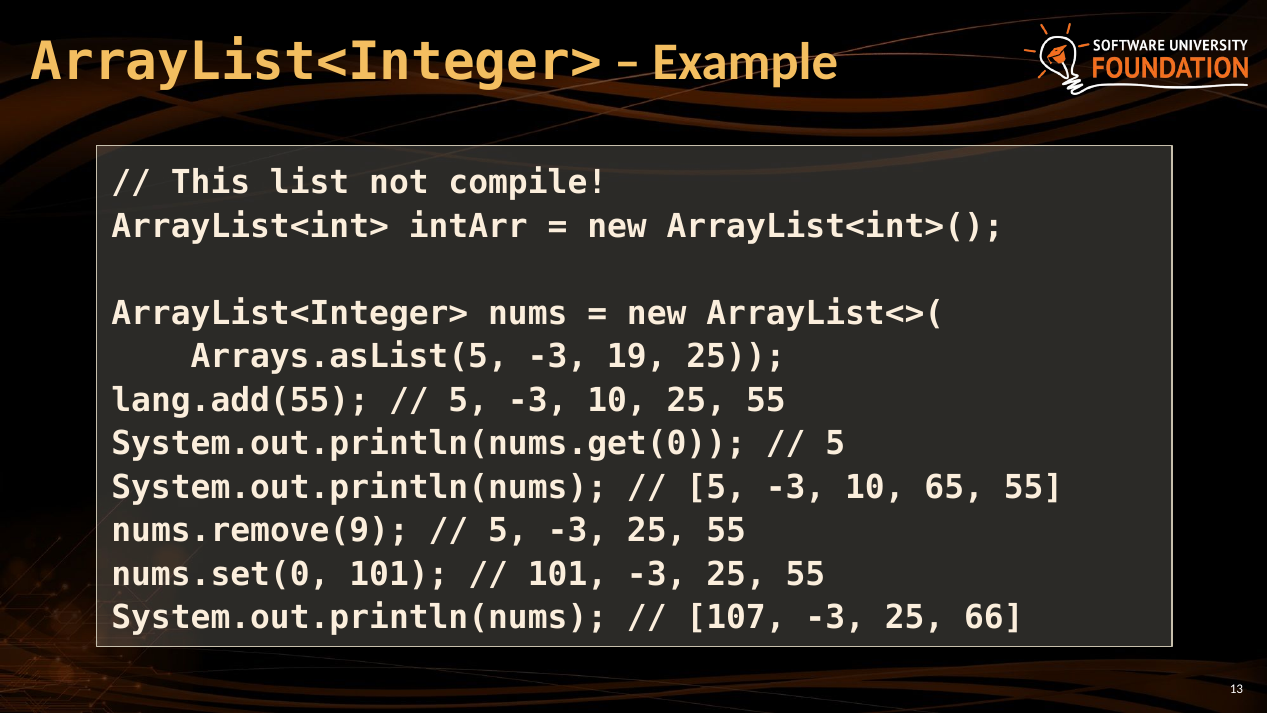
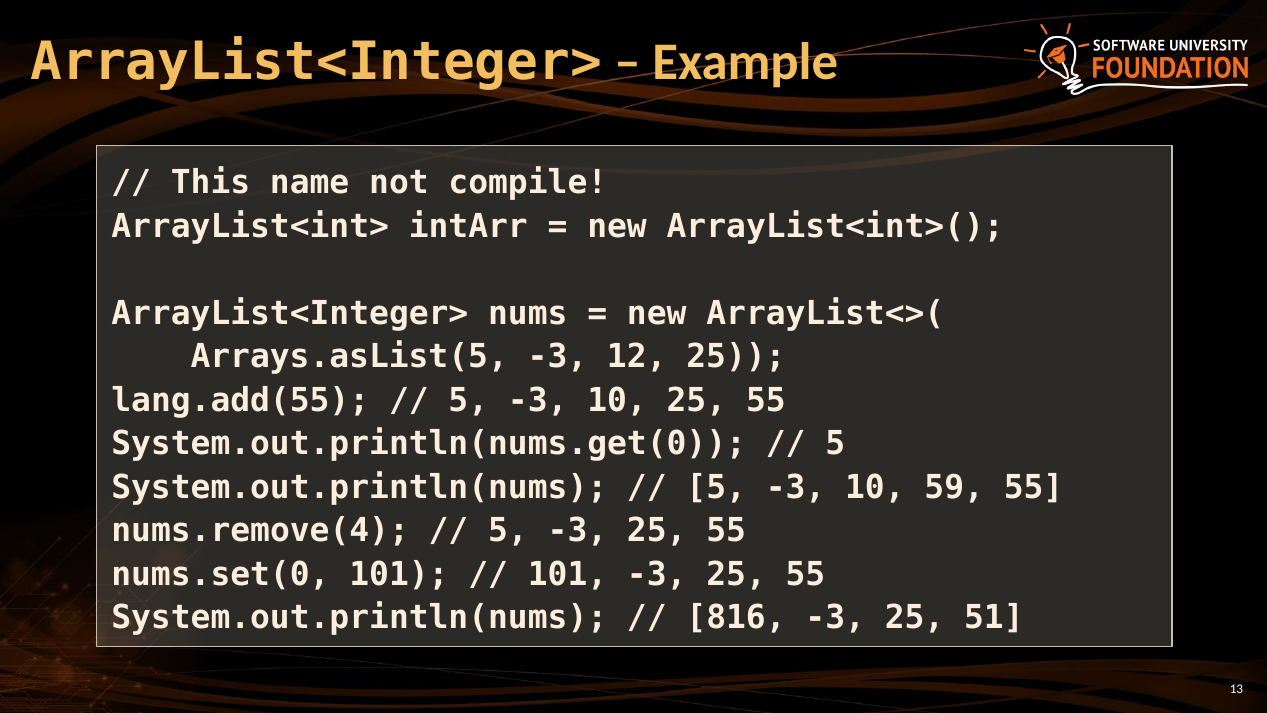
list: list -> name
19: 19 -> 12
65: 65 -> 59
nums.remove(9: nums.remove(9 -> nums.remove(4
107: 107 -> 816
66: 66 -> 51
